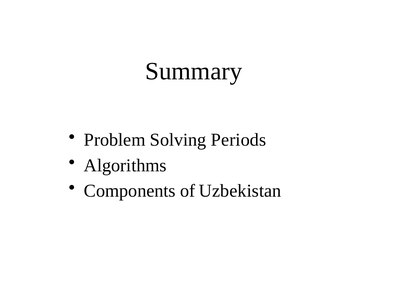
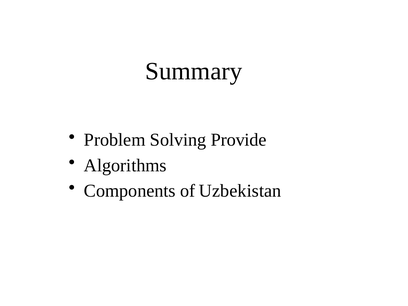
Periods: Periods -> Provide
